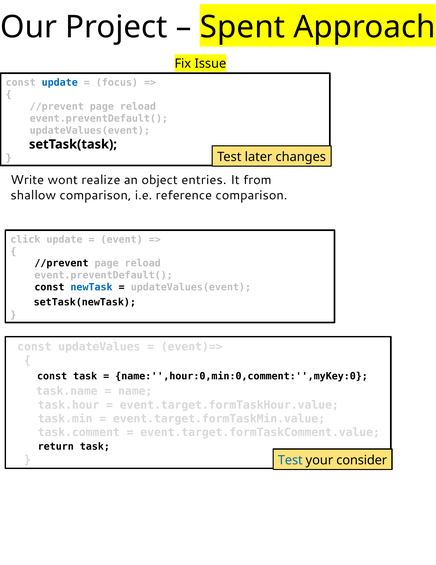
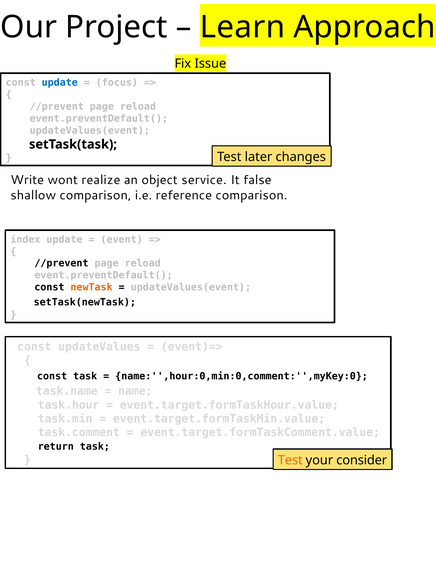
Spent: Spent -> Learn
entries: entries -> service
from: from -> false
click: click -> index
newTask colour: blue -> orange
Test at (290, 459) colour: blue -> orange
